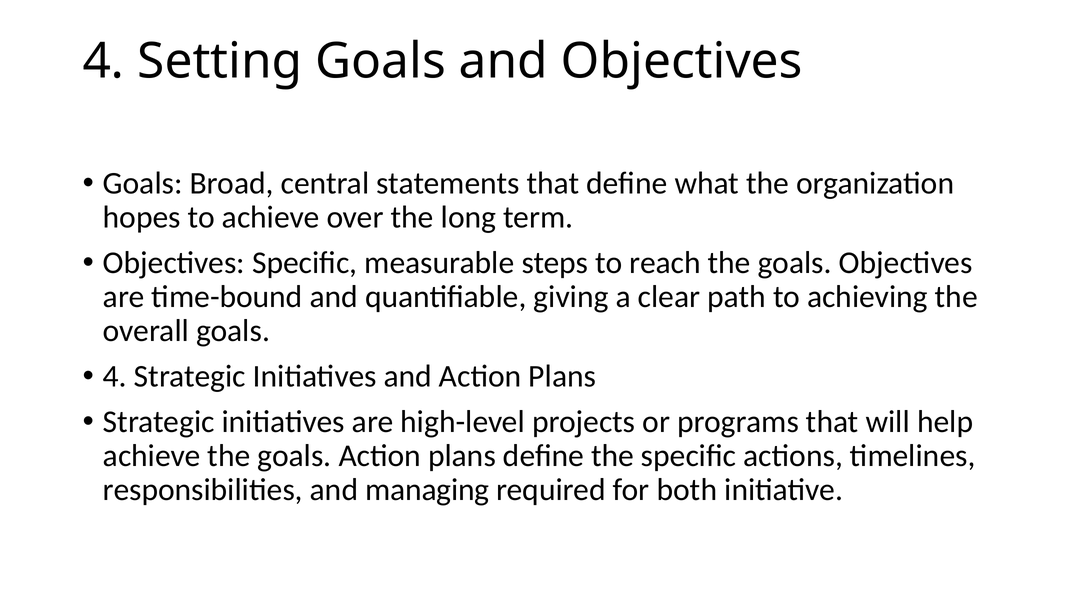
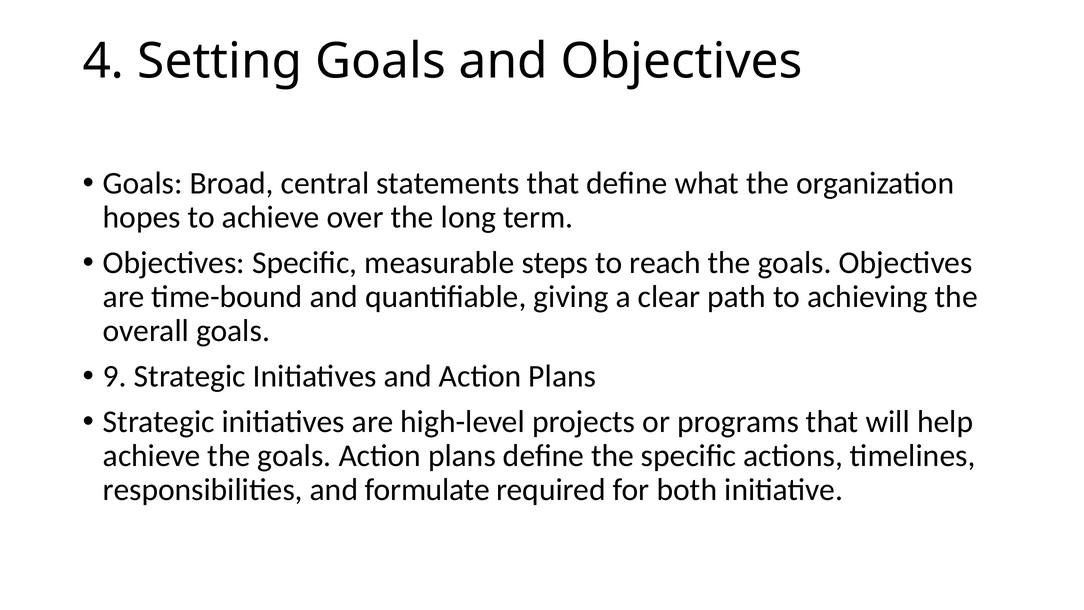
4 at (115, 376): 4 -> 9
managing: managing -> formulate
